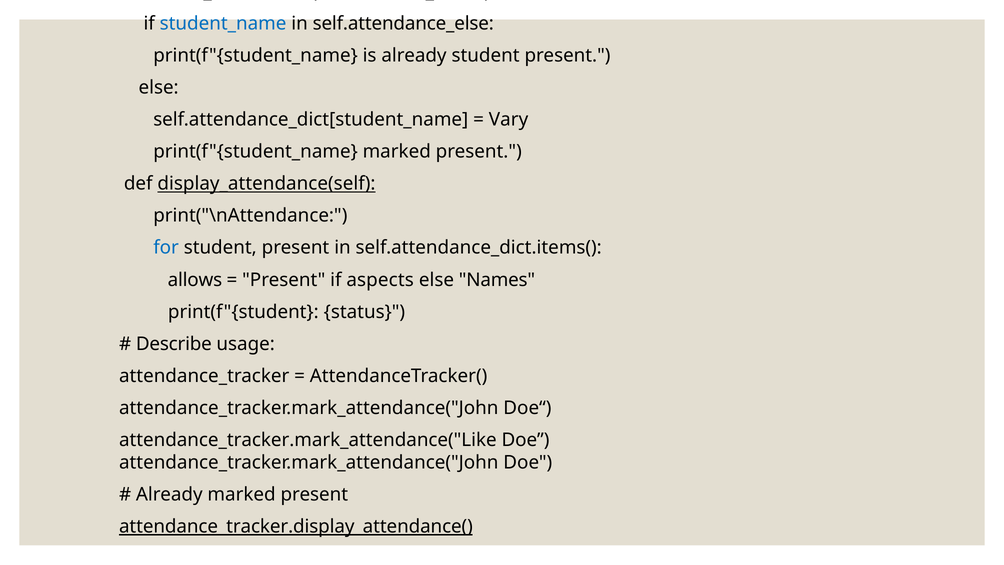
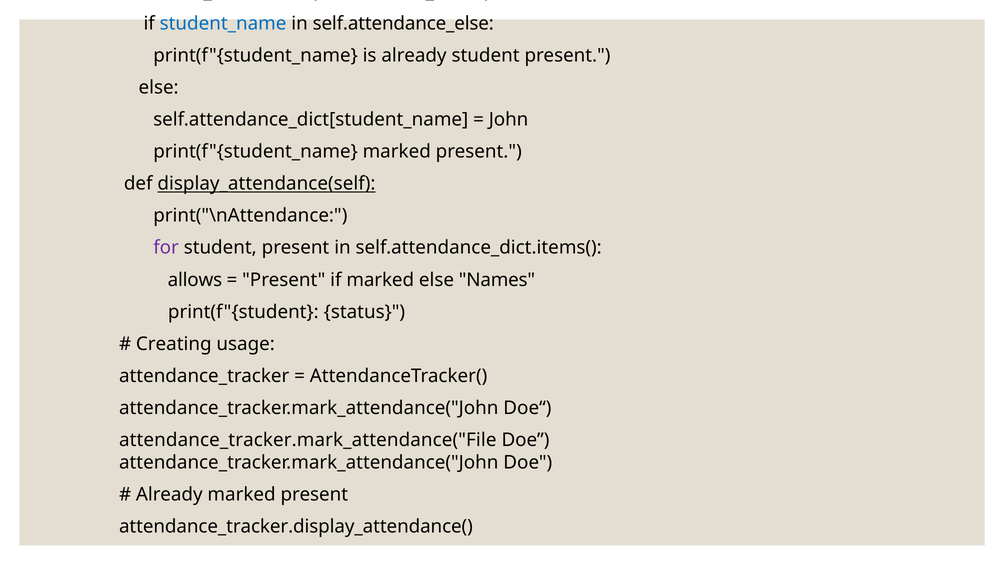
Vary: Vary -> John
for colour: blue -> purple
if aspects: aspects -> marked
Describe: Describe -> Creating
attendance_tracker.mark_attendance("Like: attendance_tracker.mark_attendance("Like -> attendance_tracker.mark_attendance("File
attendance_tracker.display_attendance( underline: present -> none
